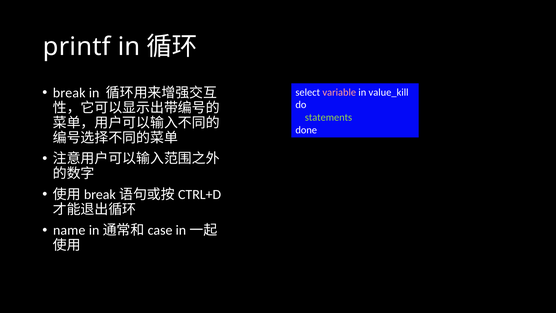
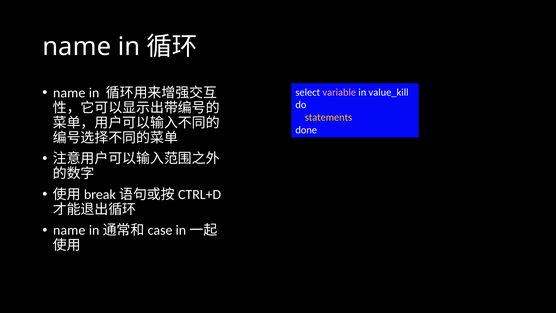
printf at (77, 47): printf -> name
break at (69, 93): break -> name
statements colour: light green -> yellow
